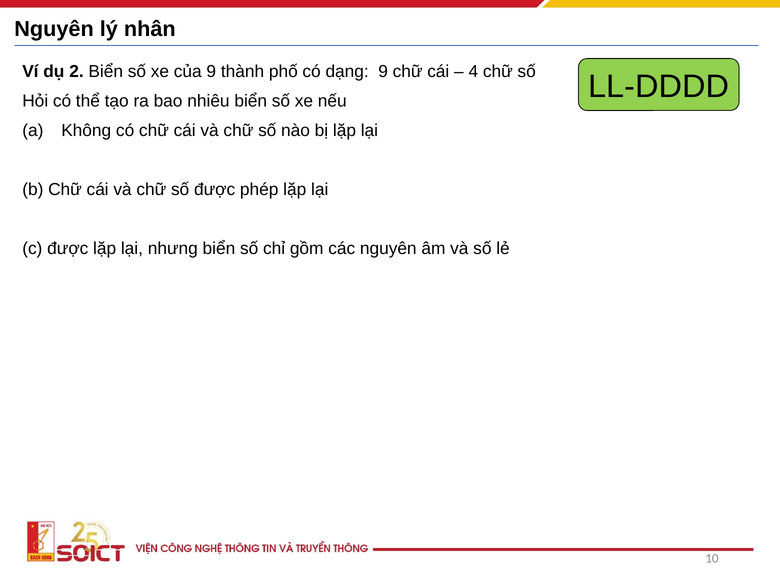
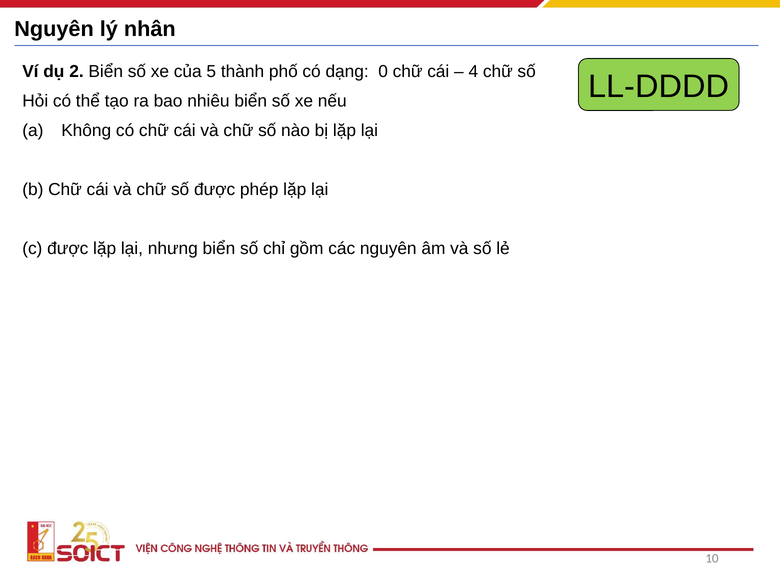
của 9: 9 -> 5
dạng 9: 9 -> 0
